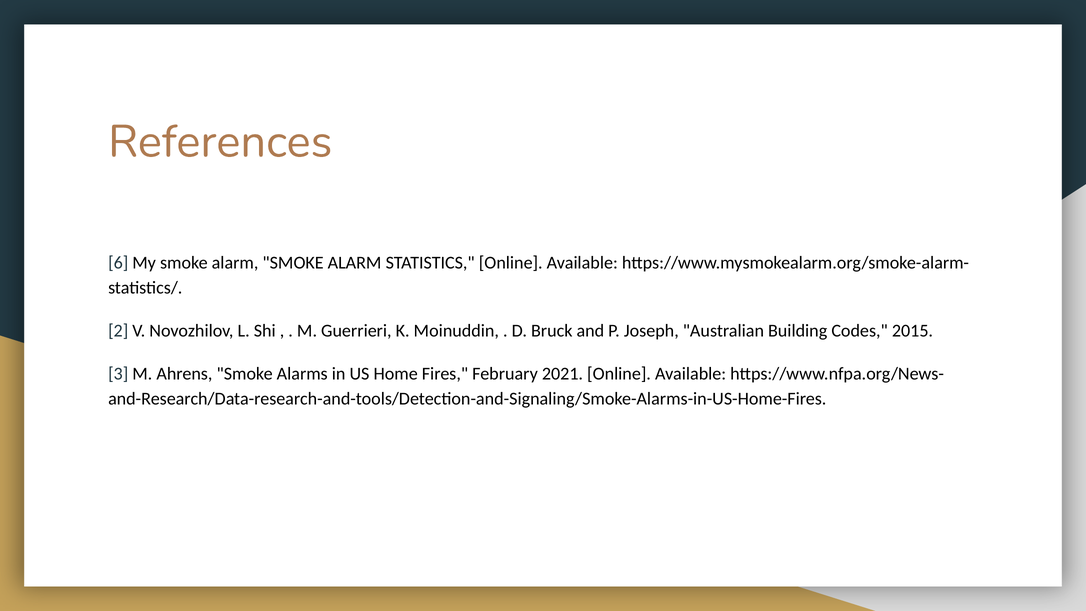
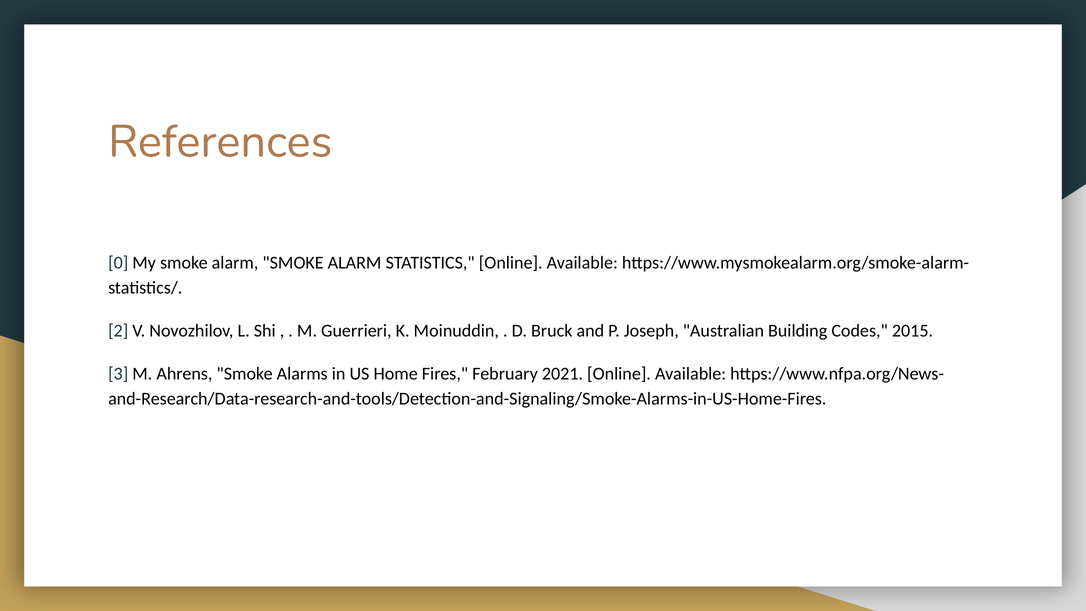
6: 6 -> 0
